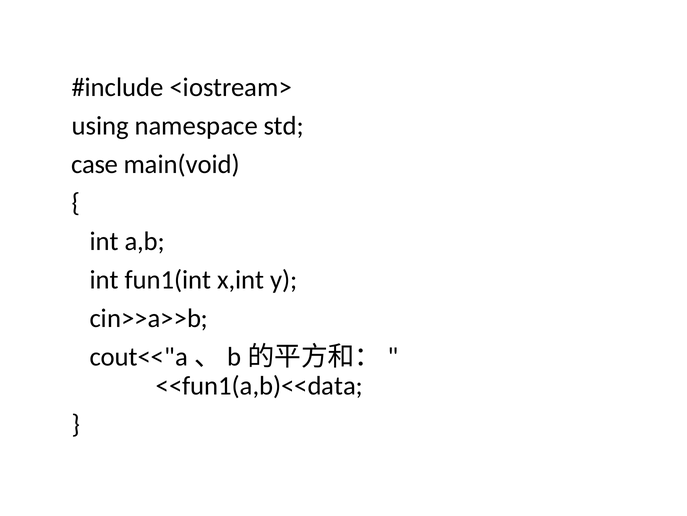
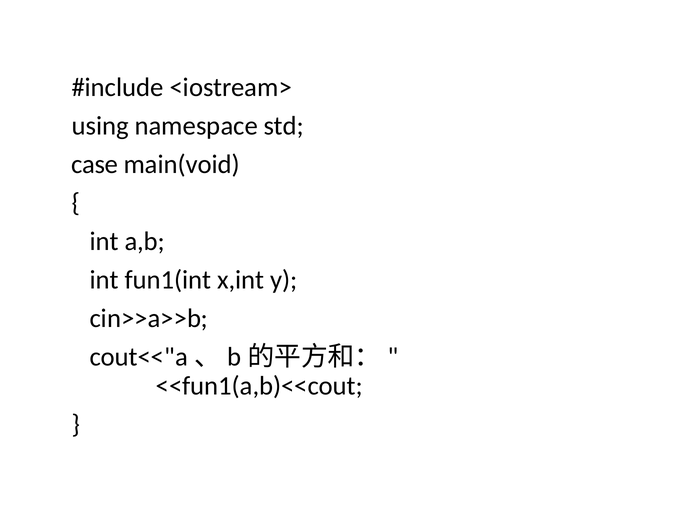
<<fun1(a,b)<<data: <<fun1(a,b)<<data -> <<fun1(a,b)<<cout
